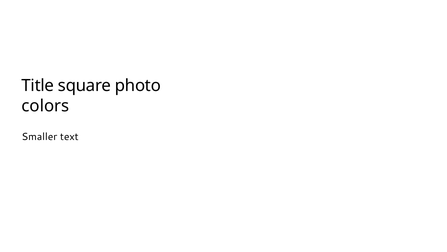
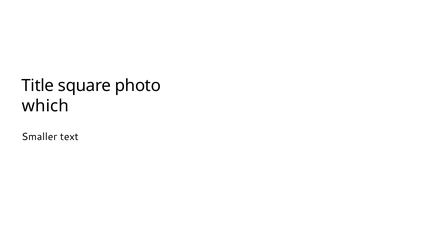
colors: colors -> which
